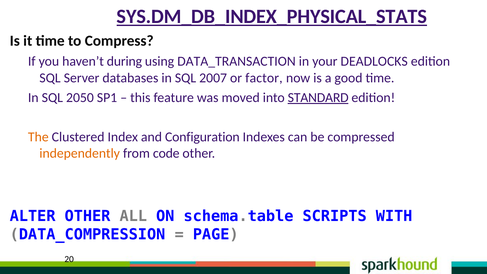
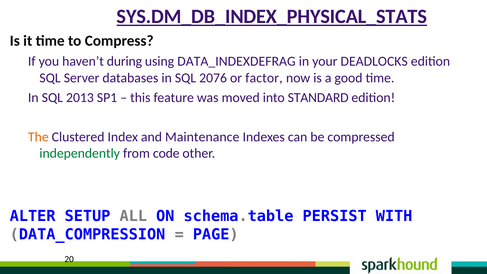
DATA_TRANSACTION: DATA_TRANSACTION -> DATA_INDEXDEFRAG
2007: 2007 -> 2076
2050: 2050 -> 2013
STANDARD underline: present -> none
Configuration: Configuration -> Maintenance
independently colour: orange -> green
ALTER OTHER: OTHER -> SETUP
SCRIPTS: SCRIPTS -> PERSIST
